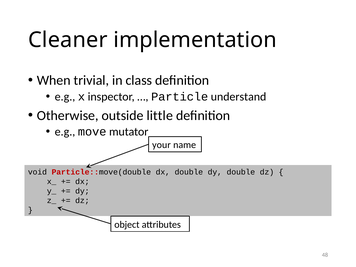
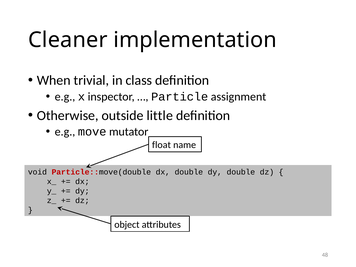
understand: understand -> assignment
your: your -> float
